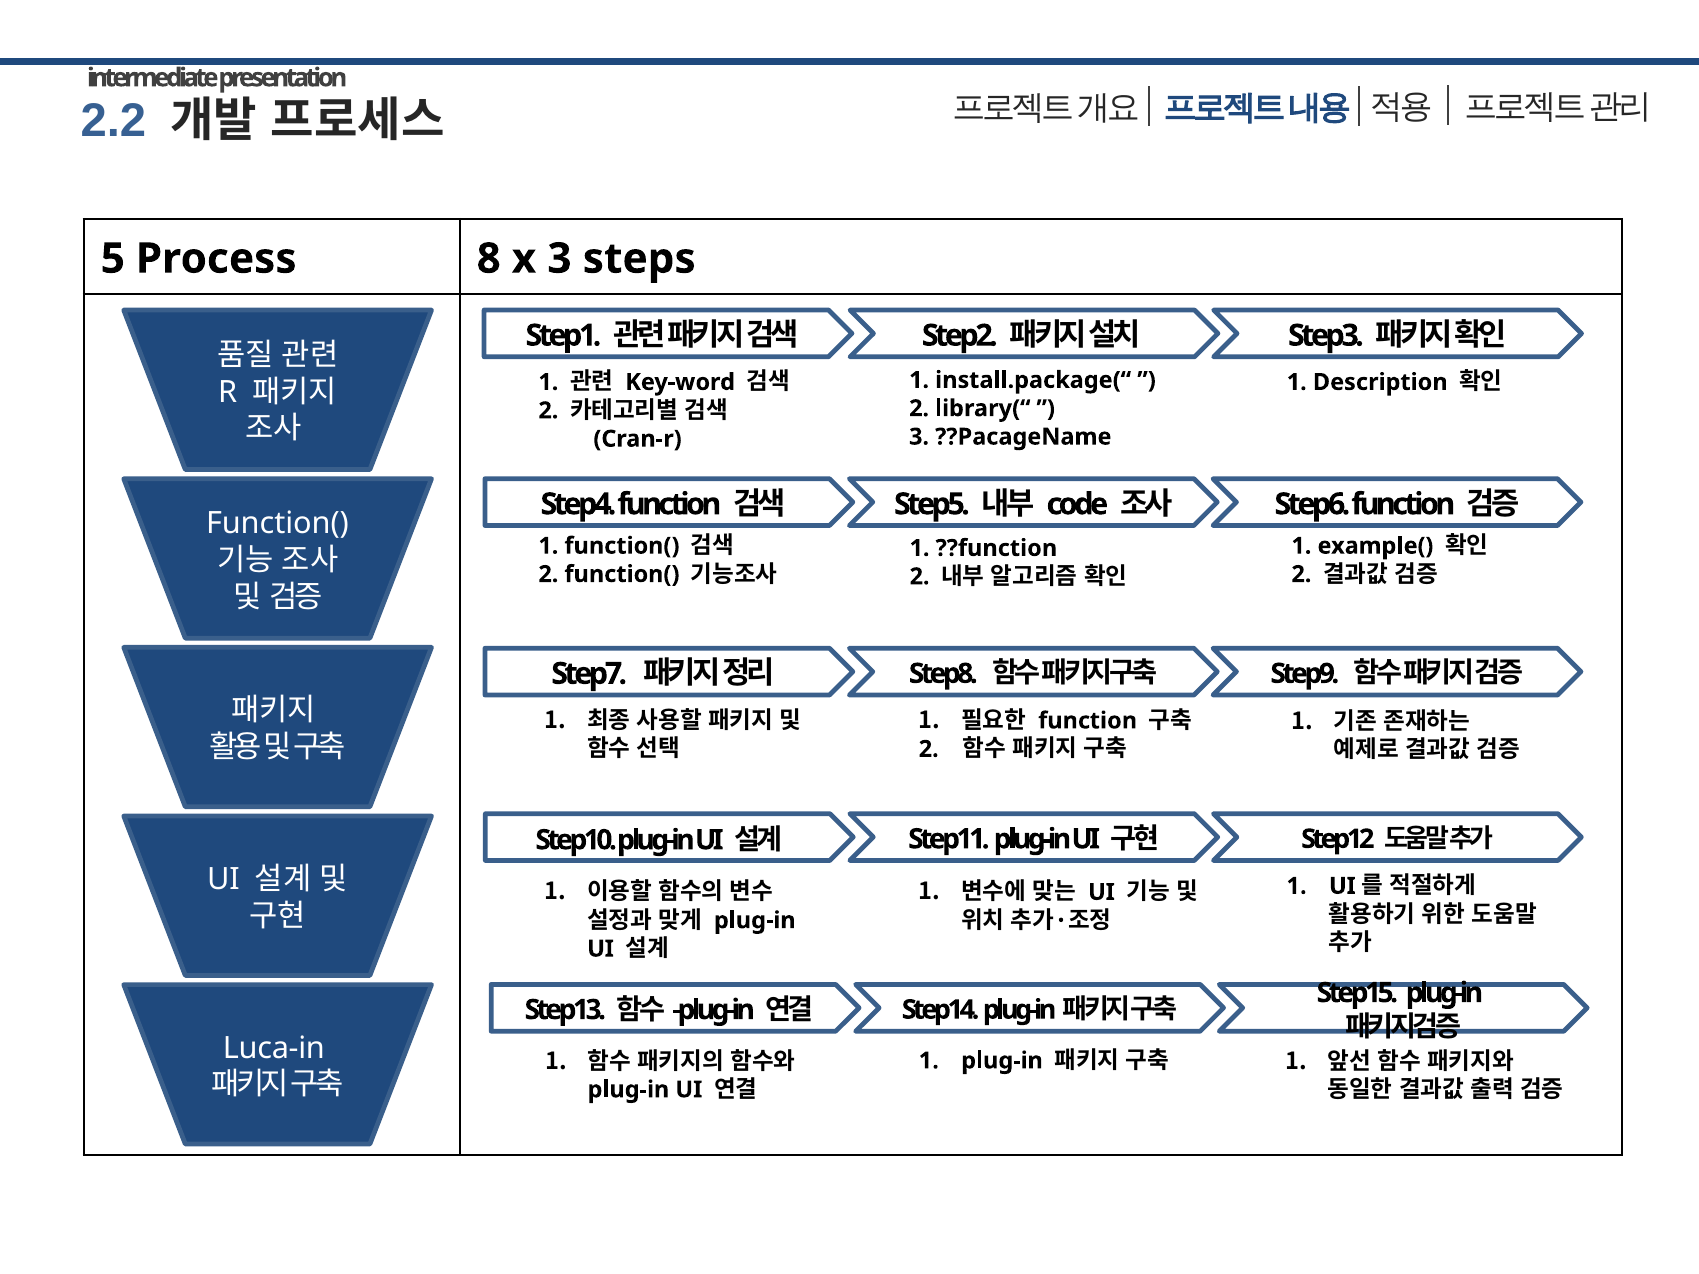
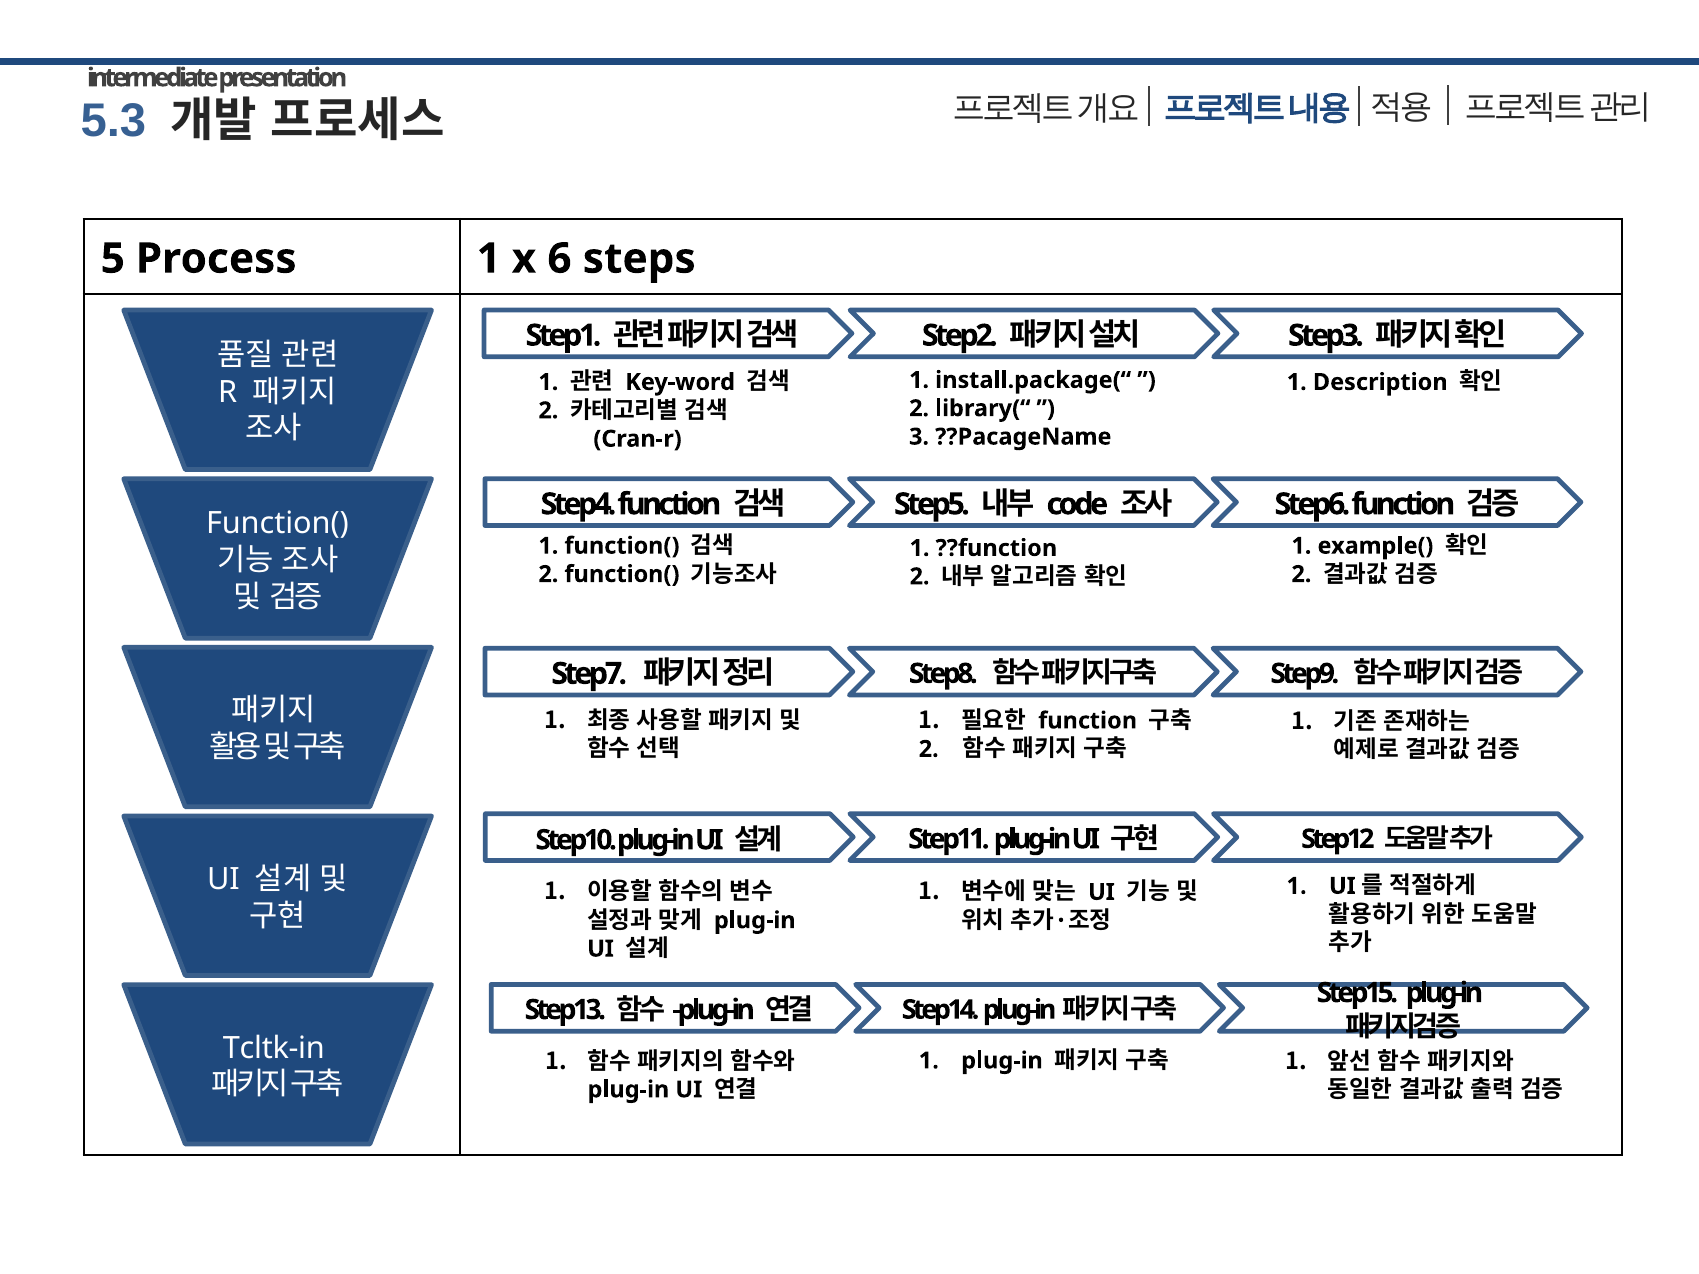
2.2: 2.2 -> 5.3
Process 8: 8 -> 1
x 3: 3 -> 6
Luca-in: Luca-in -> Tcltk-in
